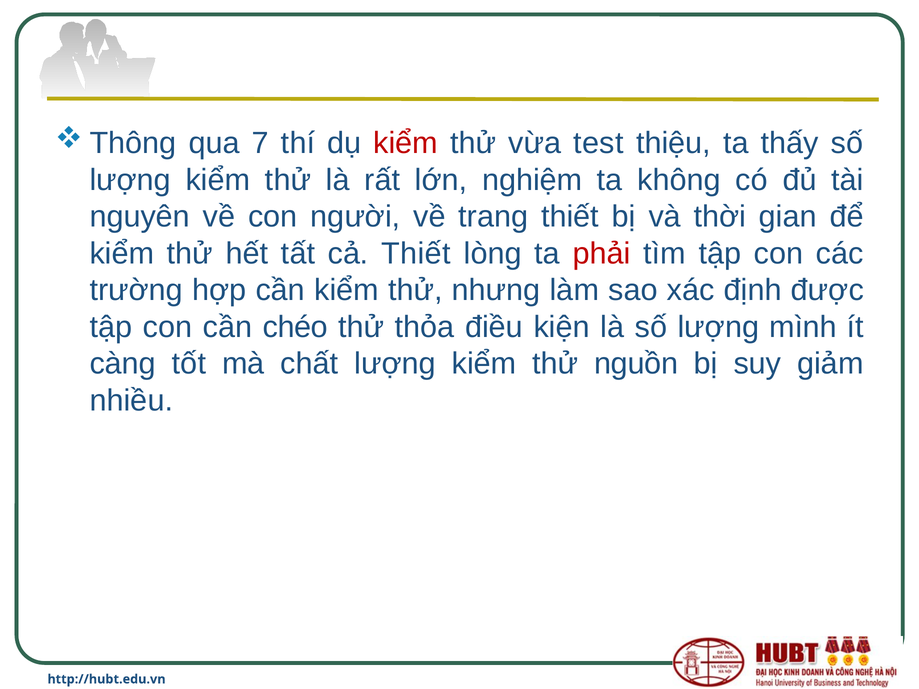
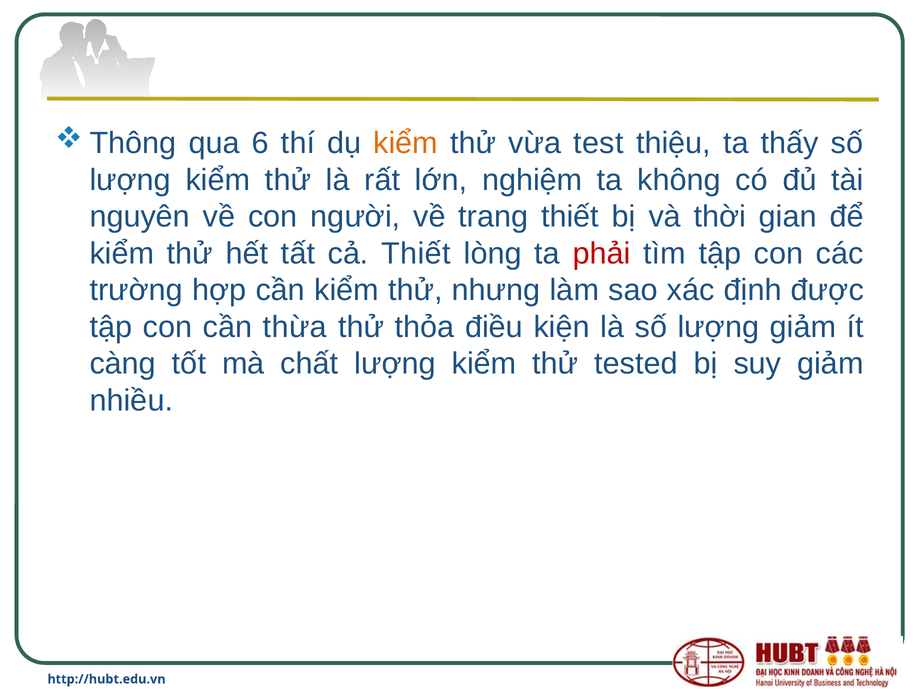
7: 7 -> 6
kiểm at (406, 143) colour: red -> orange
chéo: chéo -> thừa
lượng mình: mình -> giảm
nguồn: nguồn -> tested
